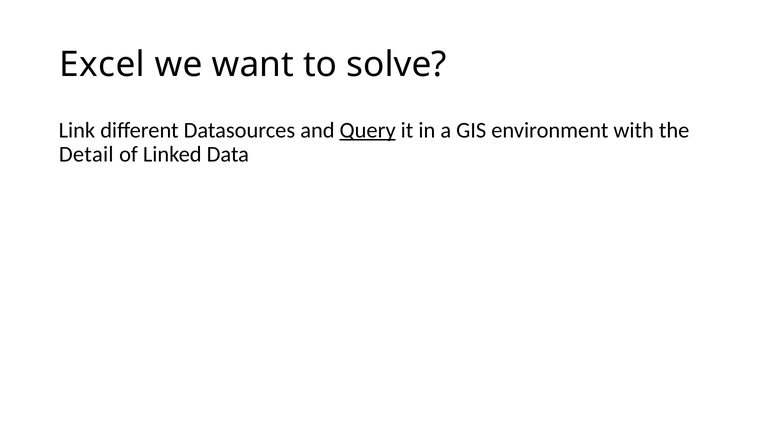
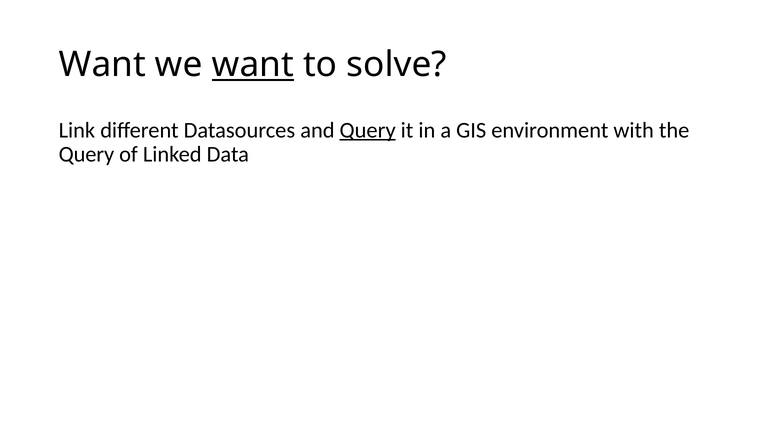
Excel at (102, 65): Excel -> Want
want at (253, 65) underline: none -> present
Detail at (86, 154): Detail -> Query
